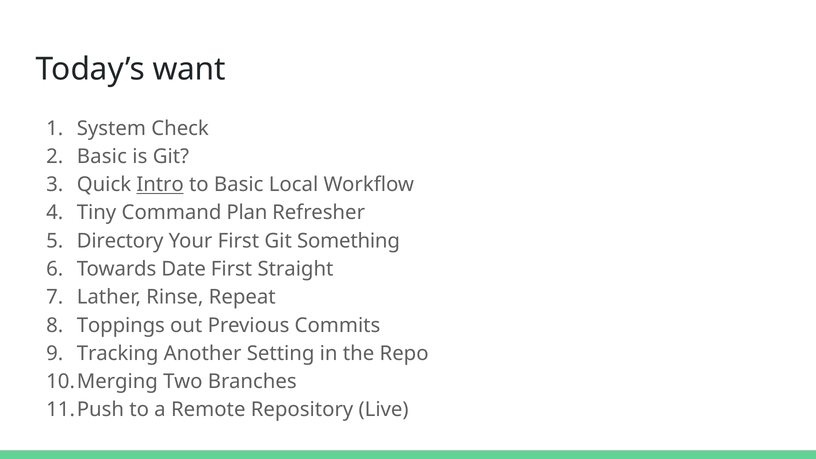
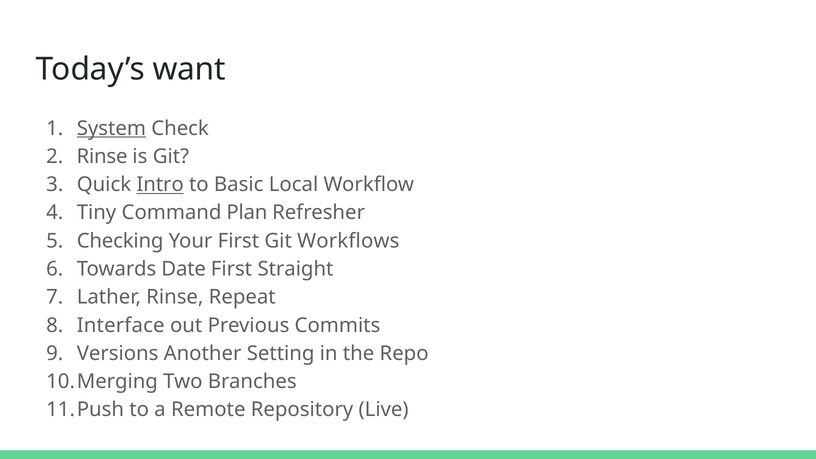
System underline: none -> present
Basic at (102, 156): Basic -> Rinse
Directory: Directory -> Checking
Something: Something -> Workflows
Toppings: Toppings -> Interface
Tracking: Tracking -> Versions
